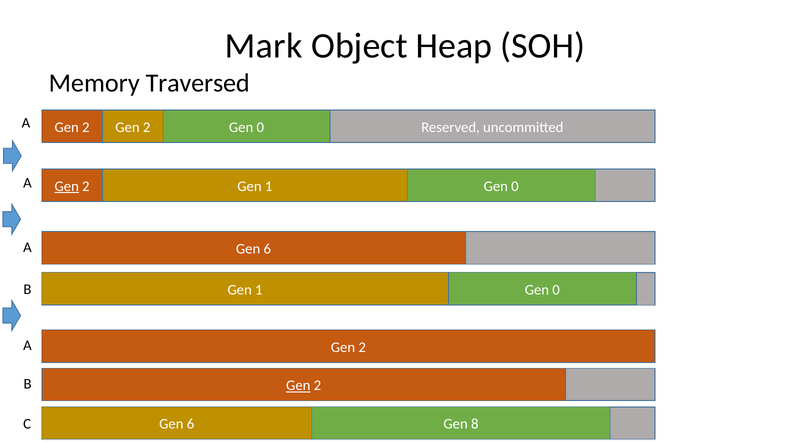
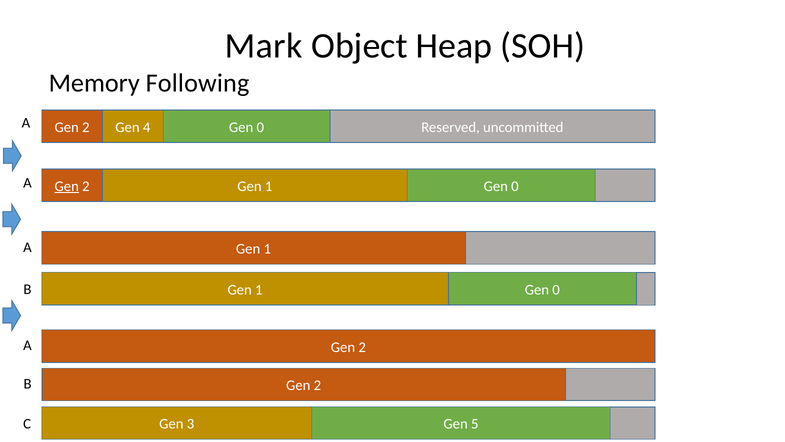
Traversed: Traversed -> Following
2 Gen 2: 2 -> 4
6 at (267, 249): 6 -> 1
Gen at (298, 385) underline: present -> none
6 at (190, 424): 6 -> 3
8: 8 -> 5
